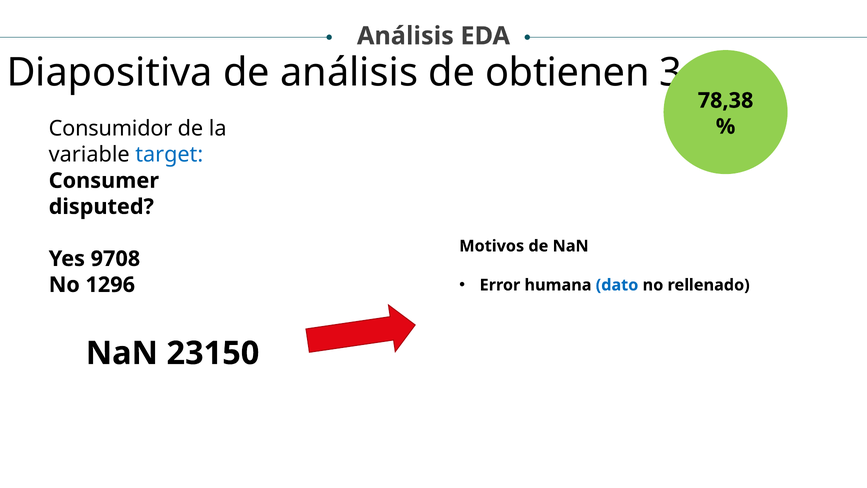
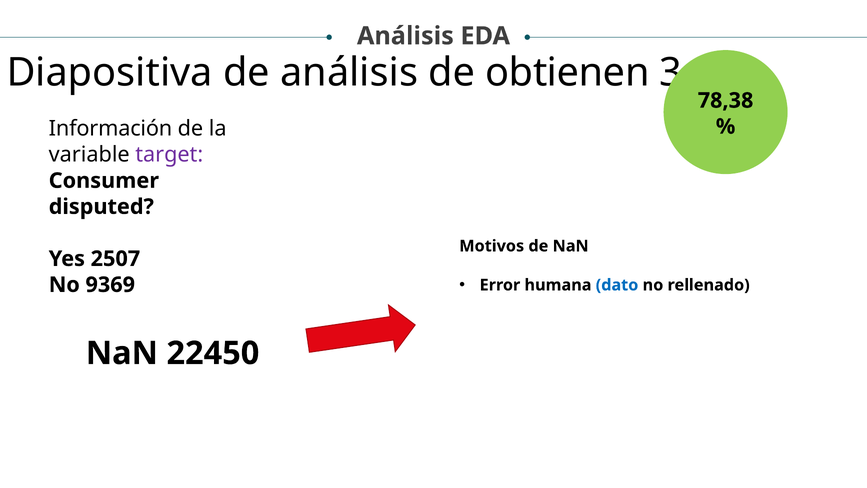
Consumidor: Consumidor -> Información
target colour: blue -> purple
9708: 9708 -> 2507
1296: 1296 -> 9369
23150: 23150 -> 22450
